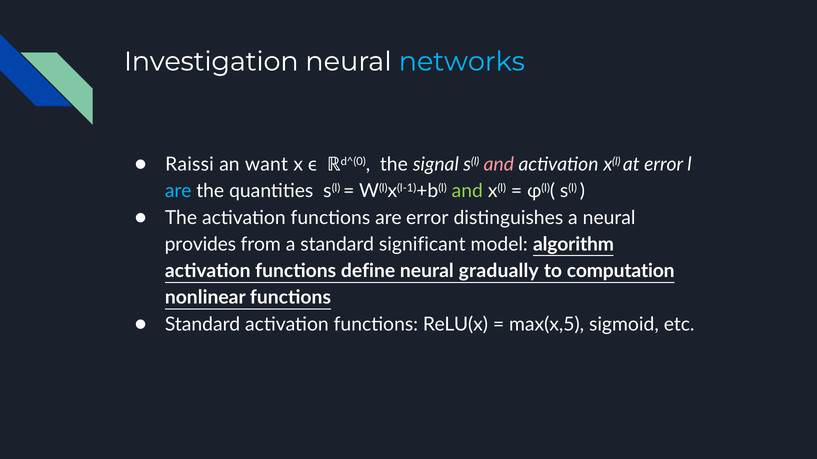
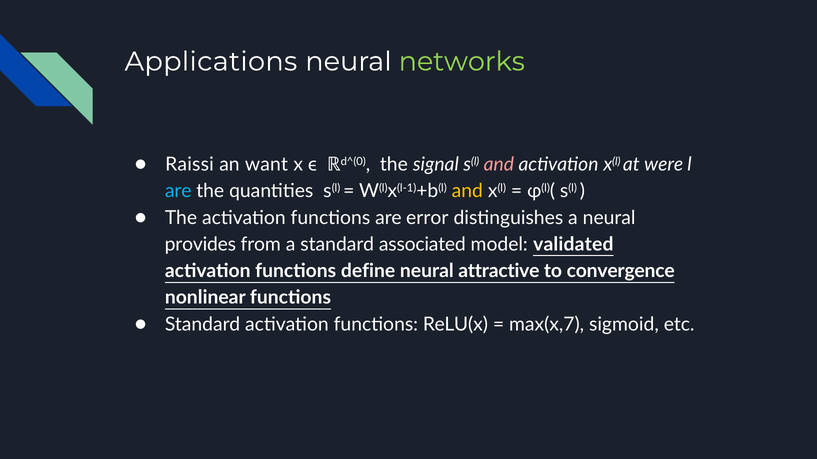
Investigation: Investigation -> Applications
networks colour: light blue -> light green
at error: error -> were
and at (467, 191) colour: light green -> yellow
significant: significant -> associated
algorithm: algorithm -> validated
gradually: gradually -> attractive
computation: computation -> convergence
max(x,5: max(x,5 -> max(x,7
